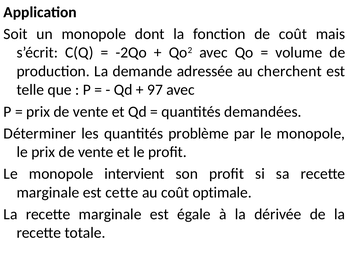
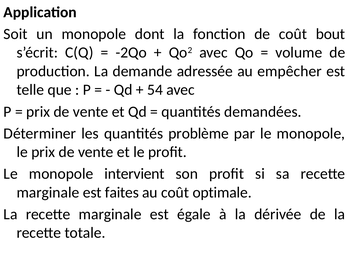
mais: mais -> bout
cherchent: cherchent -> empêcher
97: 97 -> 54
cette: cette -> faites
